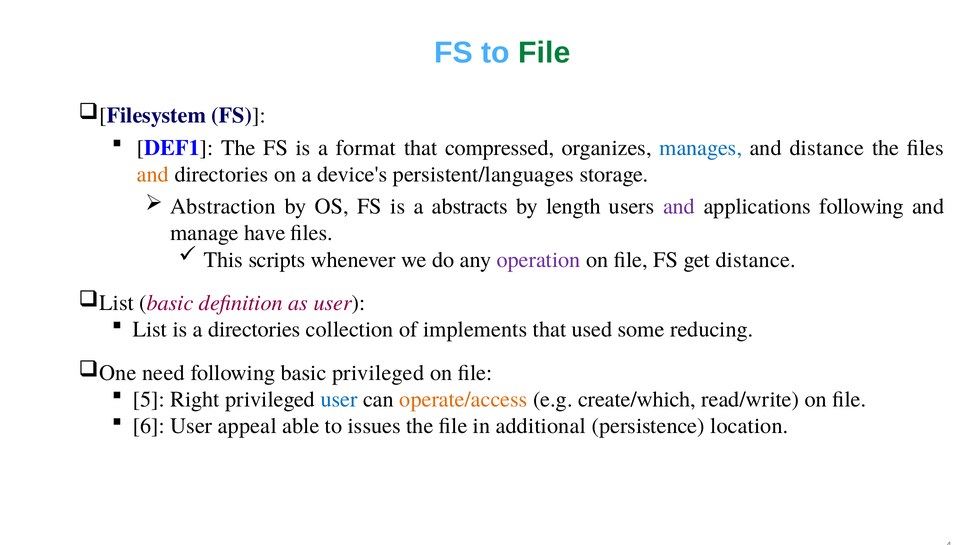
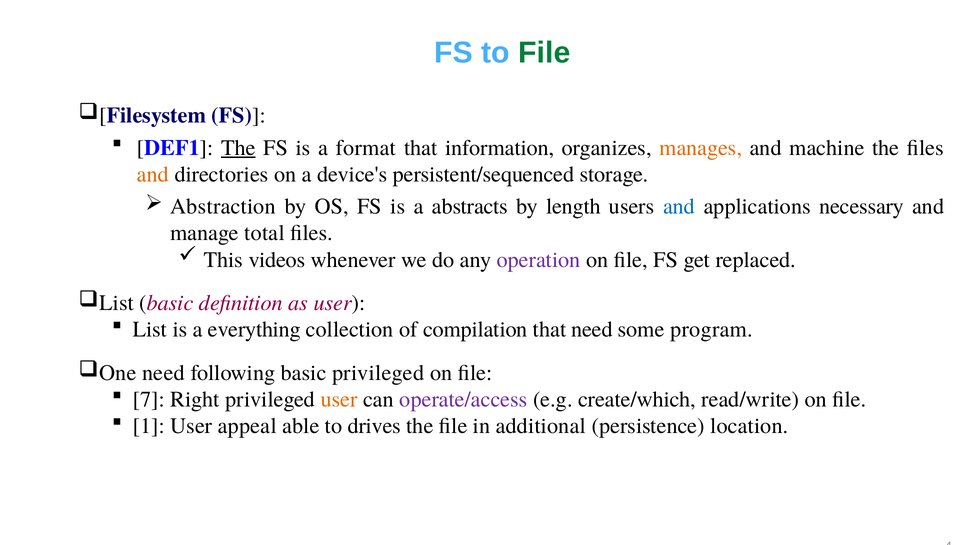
The at (238, 148) underline: none -> present
compressed: compressed -> information
manages colour: blue -> orange
and distance: distance -> machine
persistent/languages: persistent/languages -> persistent/sequenced
and at (679, 207) colour: purple -> blue
applications following: following -> necessary
have: have -> total
scripts: scripts -> videos
get distance: distance -> replaced
a directories: directories -> everything
implements: implements -> compilation
that used: used -> need
reducing: reducing -> program
5: 5 -> 7
user at (339, 400) colour: blue -> orange
operate/access colour: orange -> purple
6: 6 -> 1
issues: issues -> drives
